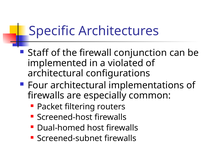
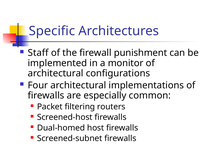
conjunction: conjunction -> punishment
violated: violated -> monitor
